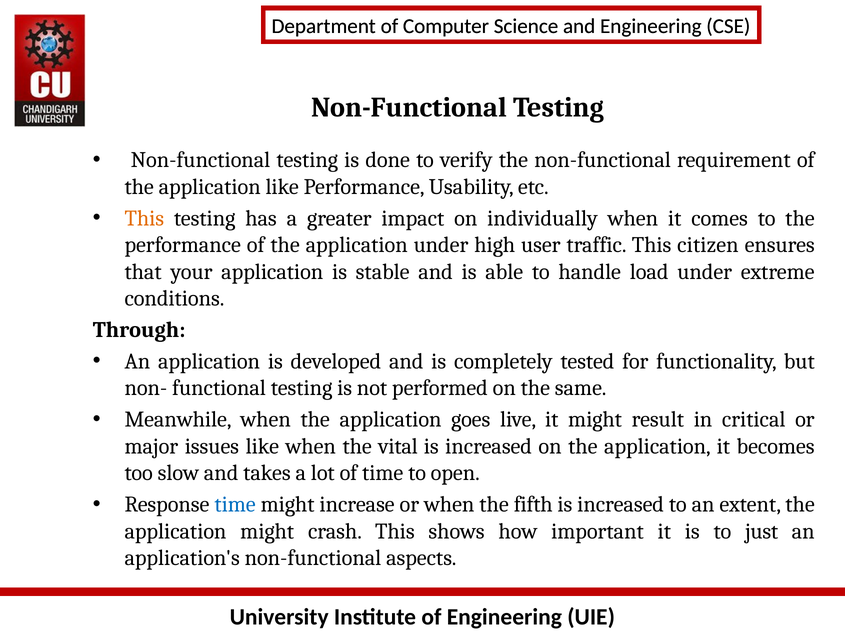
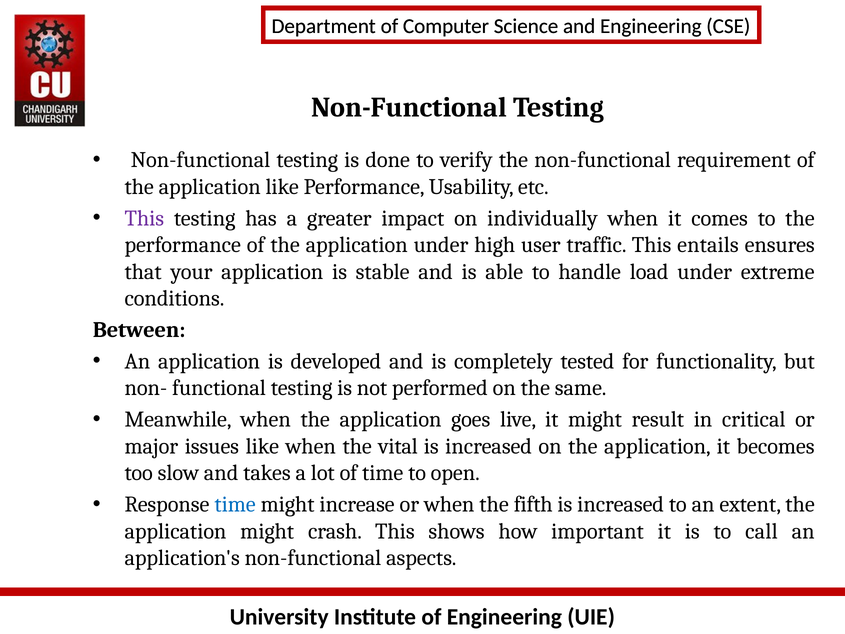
This at (144, 218) colour: orange -> purple
citizen: citizen -> entails
Through: Through -> Between
just: just -> call
